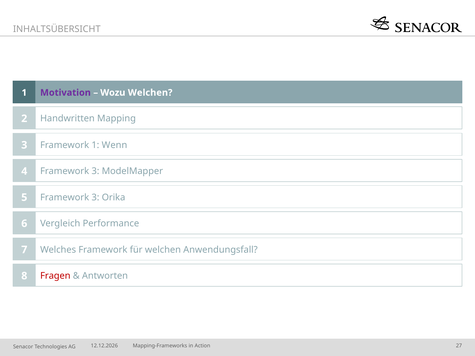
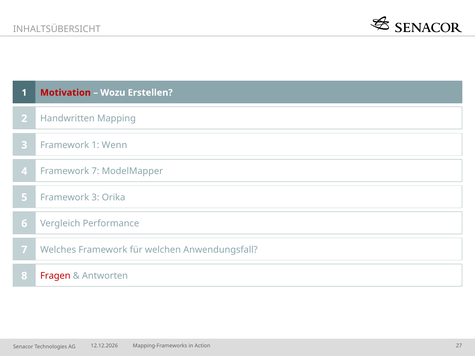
Motivation colour: purple -> red
Wozu Welchen: Welchen -> Erstellen
4 Framework 3: 3 -> 7
